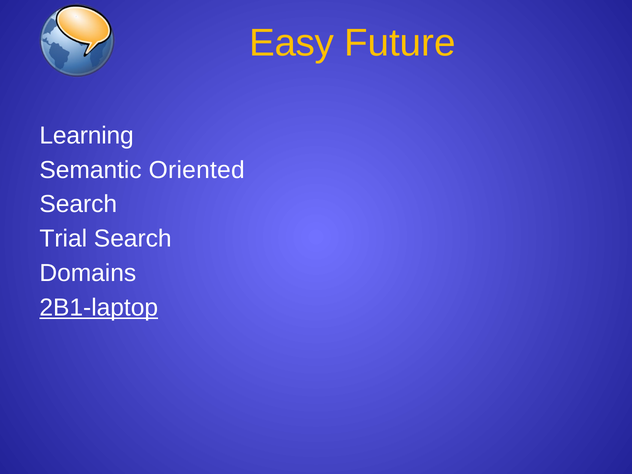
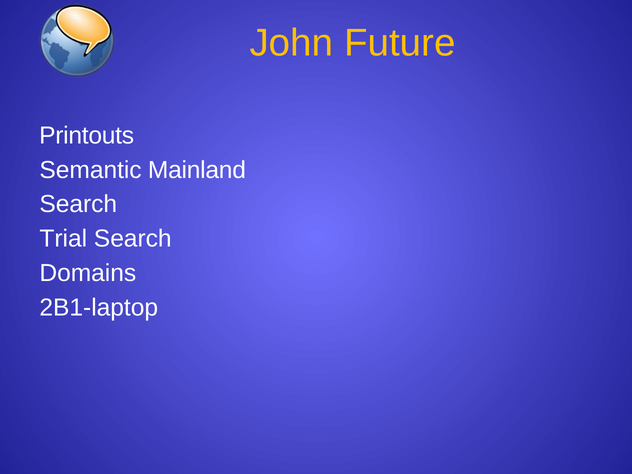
Easy: Easy -> John
Learning: Learning -> Printouts
Oriented: Oriented -> Mainland
2B1-laptop underline: present -> none
